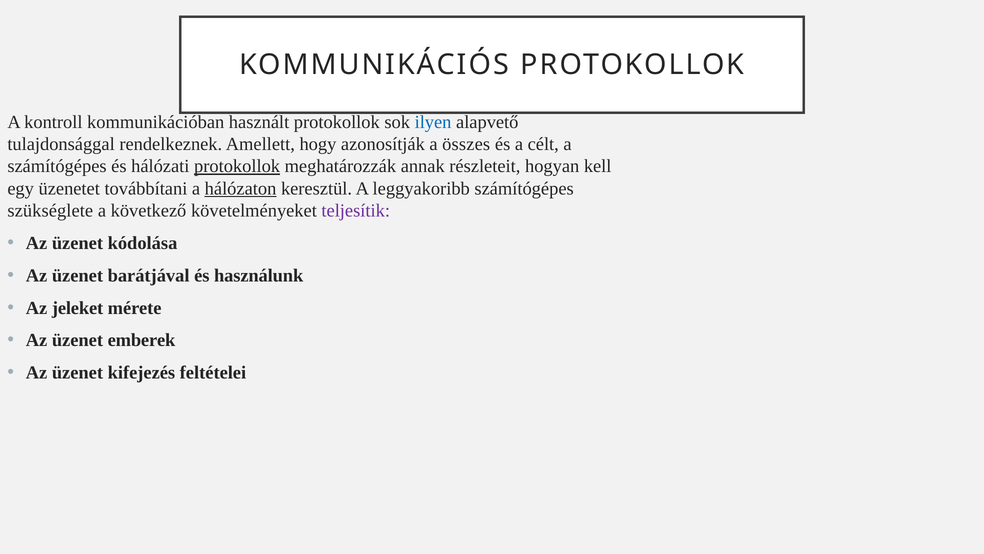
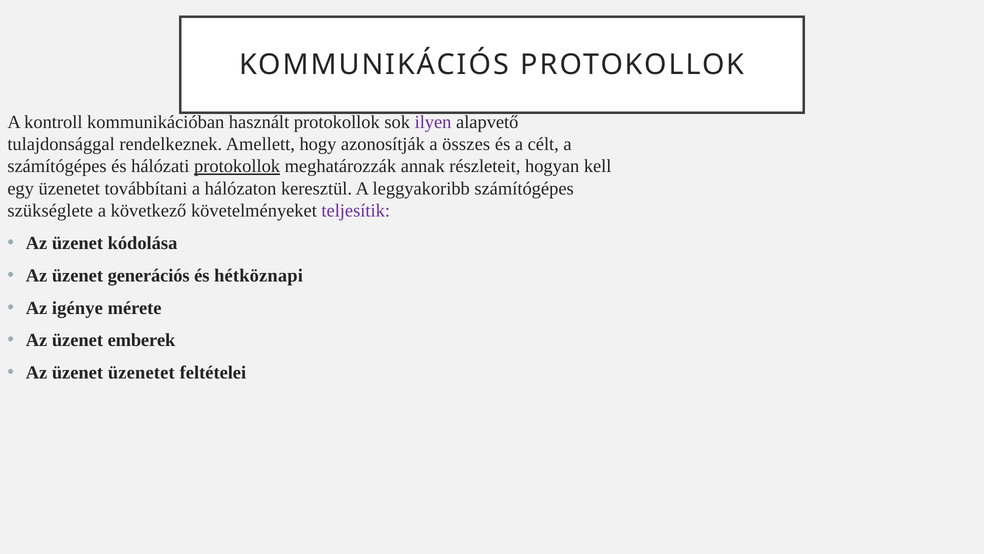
ilyen colour: blue -> purple
hálózaton underline: present -> none
barátjával: barátjával -> generációs
használunk: használunk -> hétköznapi
jeleket: jeleket -> igénye
üzenet kifejezés: kifejezés -> üzenetet
